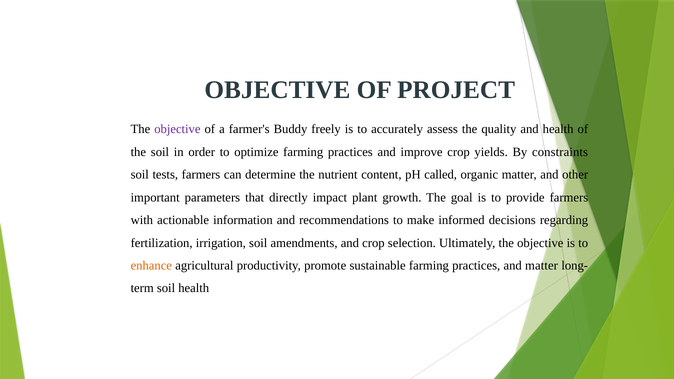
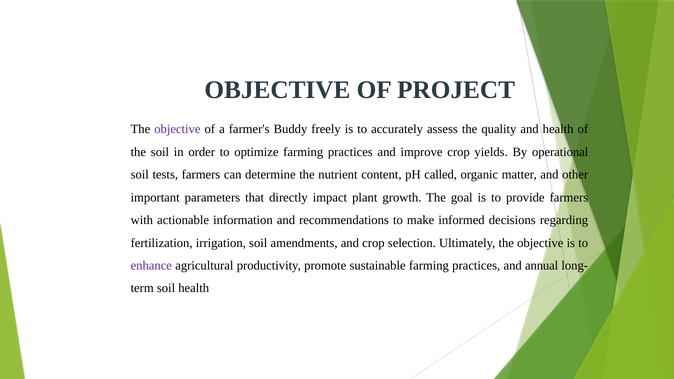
constraints: constraints -> operational
enhance colour: orange -> purple
and matter: matter -> annual
